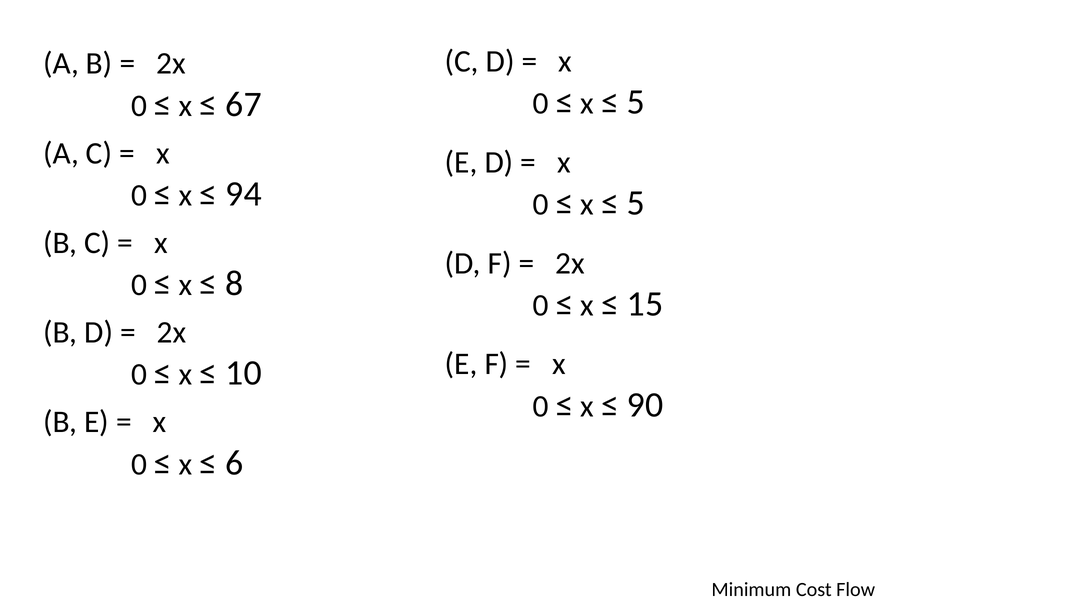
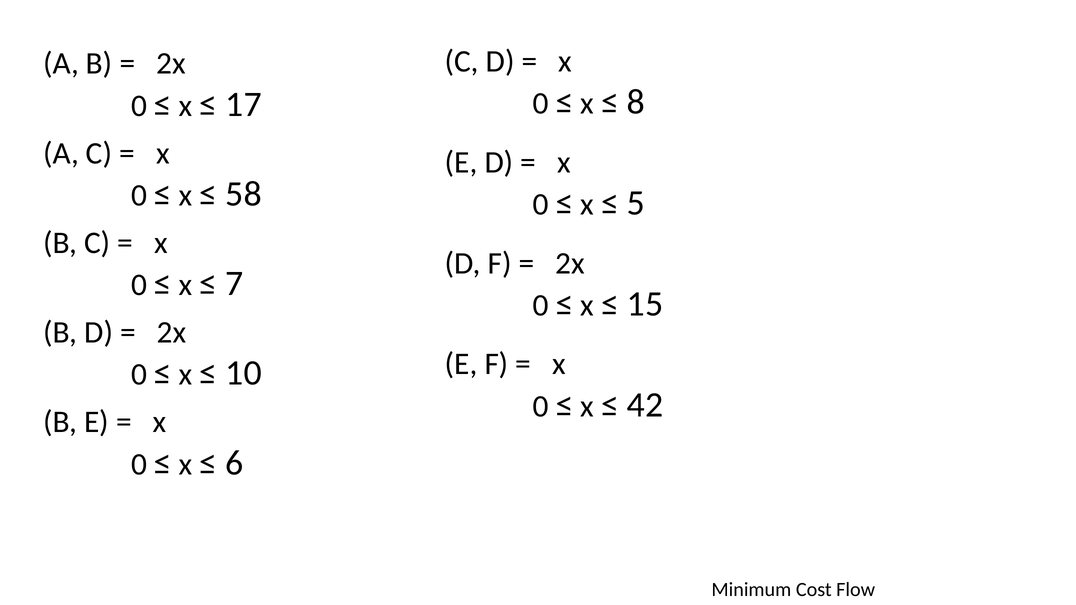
5 at (636, 102): 5 -> 8
67: 67 -> 17
94: 94 -> 58
8: 8 -> 7
90: 90 -> 42
